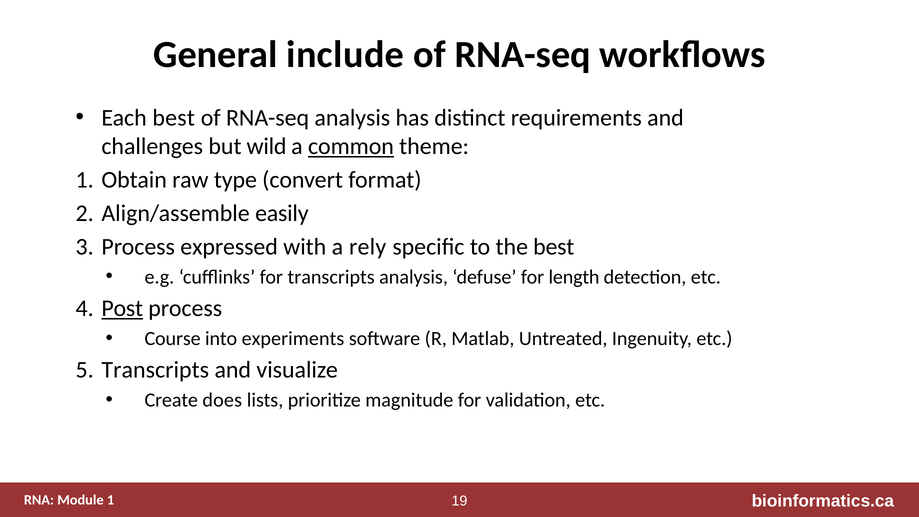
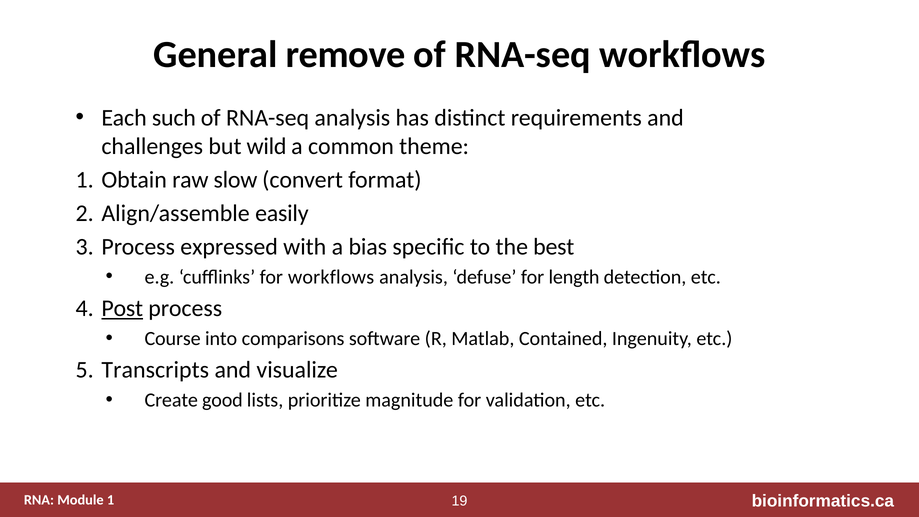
include: include -> remove
Each best: best -> such
common underline: present -> none
type: type -> slow
rely: rely -> bias
for transcripts: transcripts -> workflows
experiments: experiments -> comparisons
Untreated: Untreated -> Contained
does: does -> good
